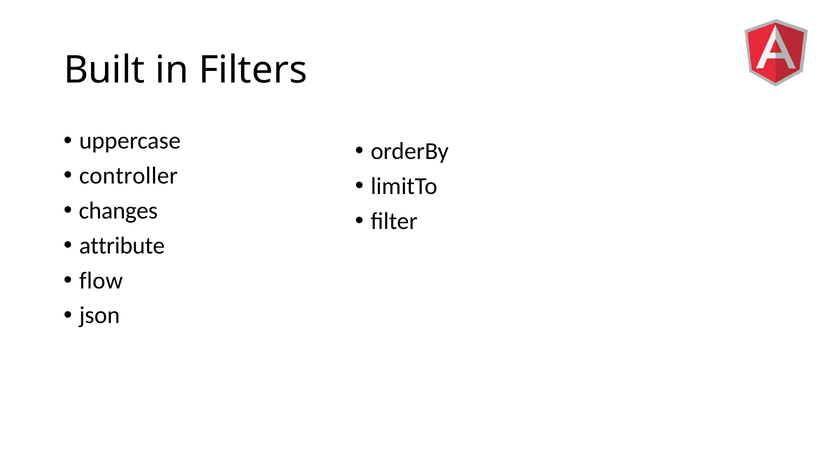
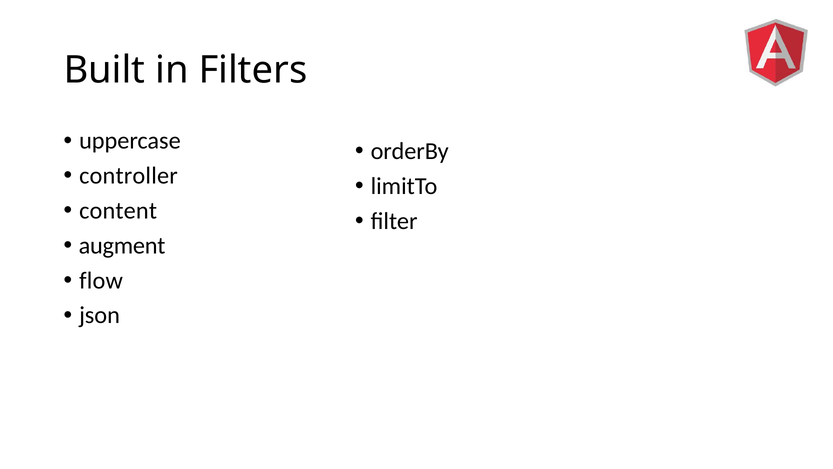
changes: changes -> content
attribute: attribute -> augment
